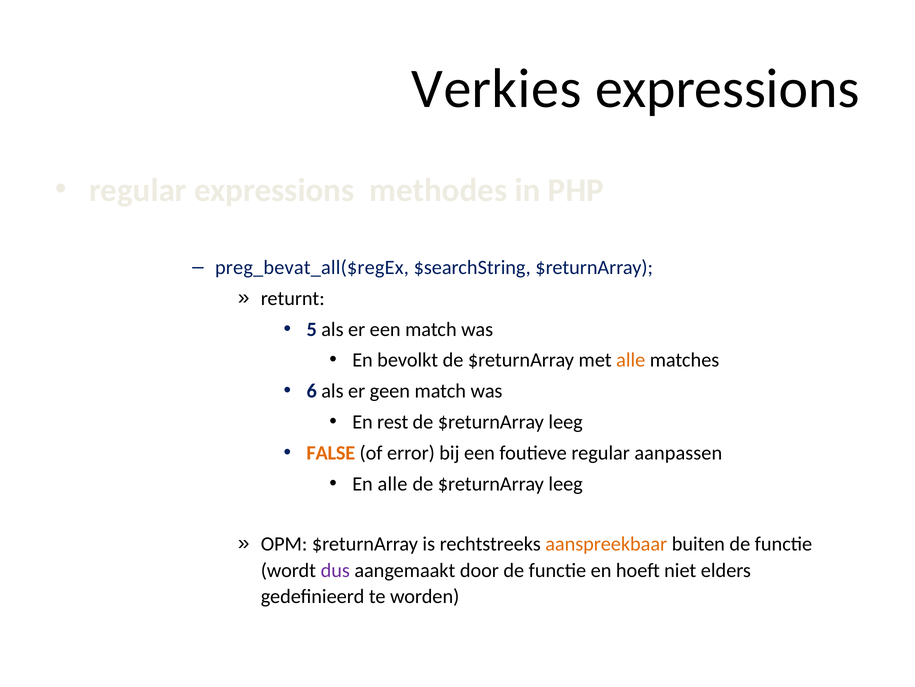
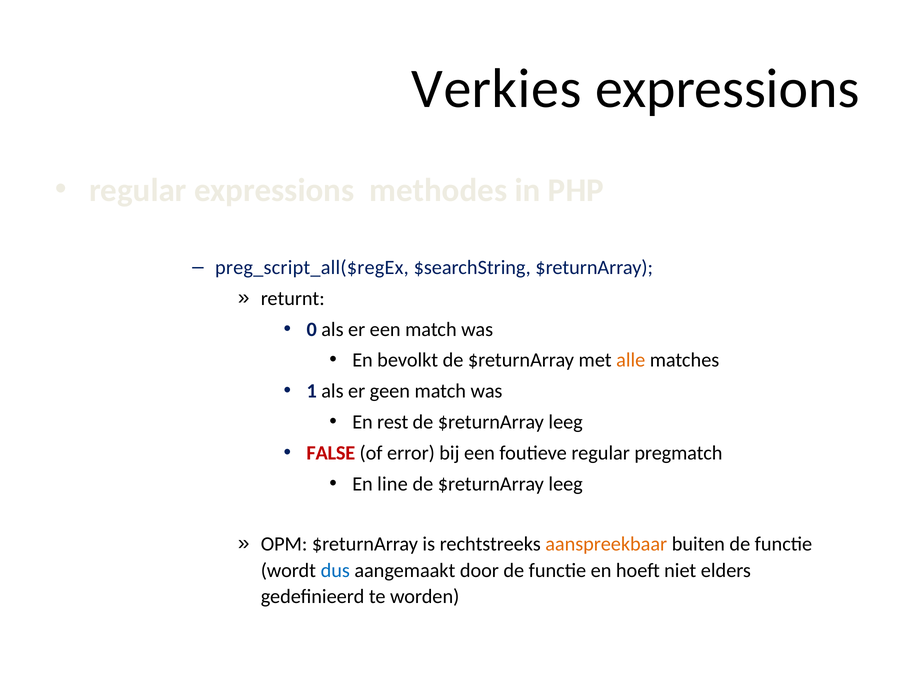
preg_bevat_all($regEx: preg_bevat_all($regEx -> preg_script_all($regEx
5: 5 -> 0
6: 6 -> 1
FALSE colour: orange -> red
aanpassen: aanpassen -> pregmatch
En alle: alle -> line
dus colour: purple -> blue
